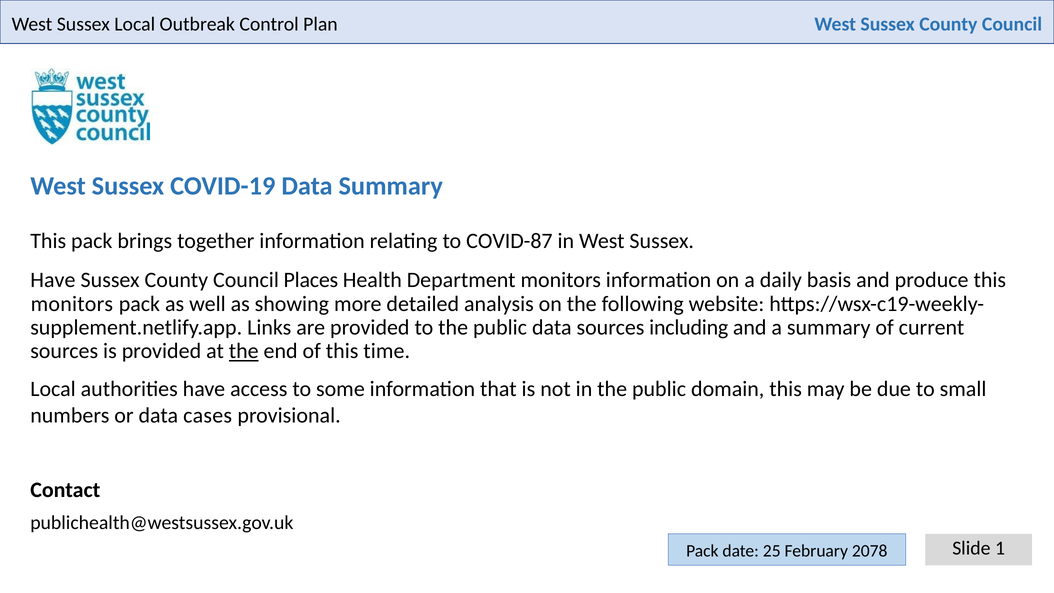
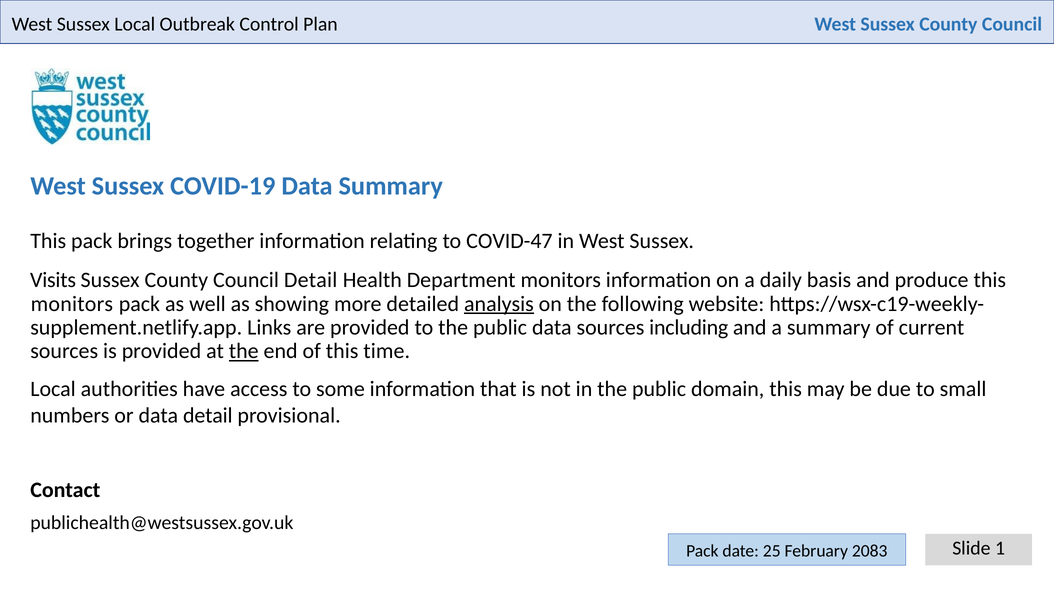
COVID-87: COVID-87 -> COVID-47
Have at (53, 280): Have -> Visits
Council Places: Places -> Detail
analysis underline: none -> present
data cases: cases -> detail
2078: 2078 -> 2083
